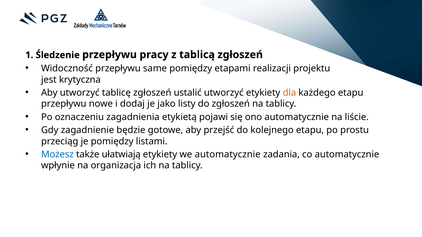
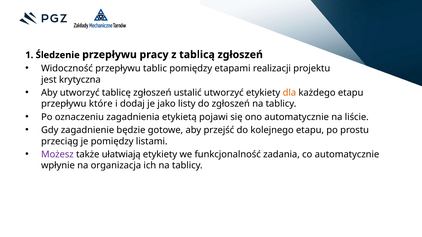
same: same -> tablic
nowe: nowe -> które
Możesz colour: blue -> purple
we automatycznie: automatycznie -> funkcjonalność
